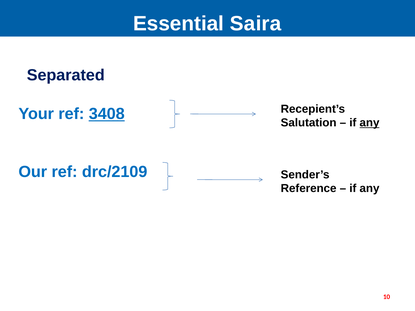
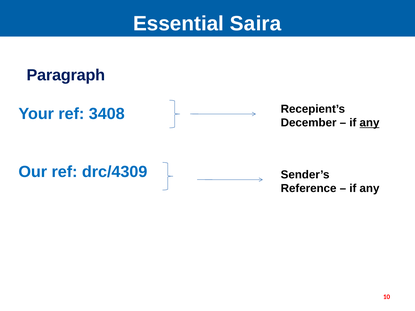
Separated: Separated -> Paragraph
3408 underline: present -> none
Salutation: Salutation -> December
drc/2109: drc/2109 -> drc/4309
